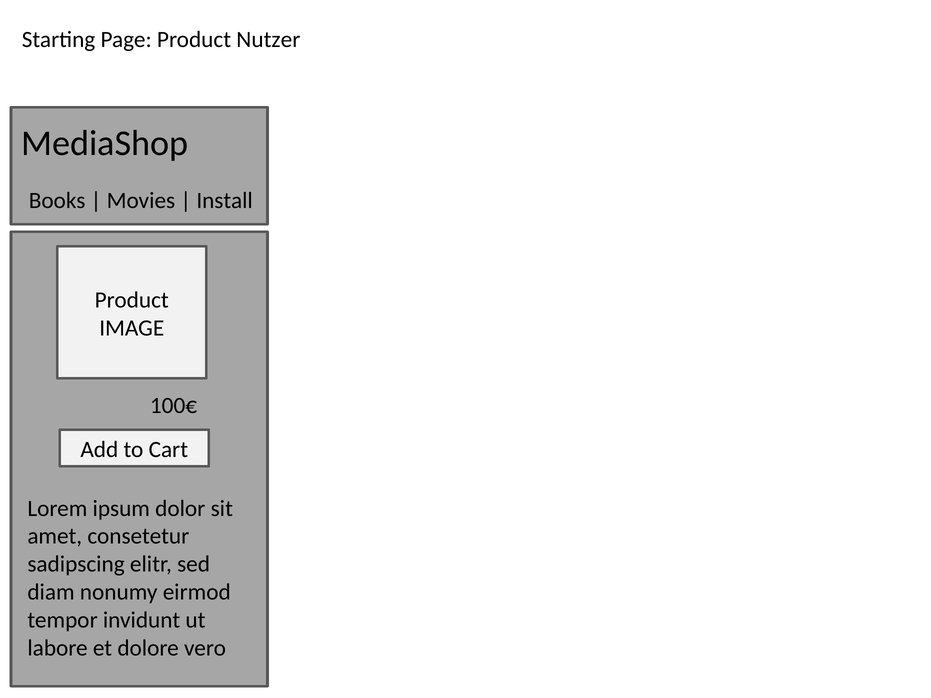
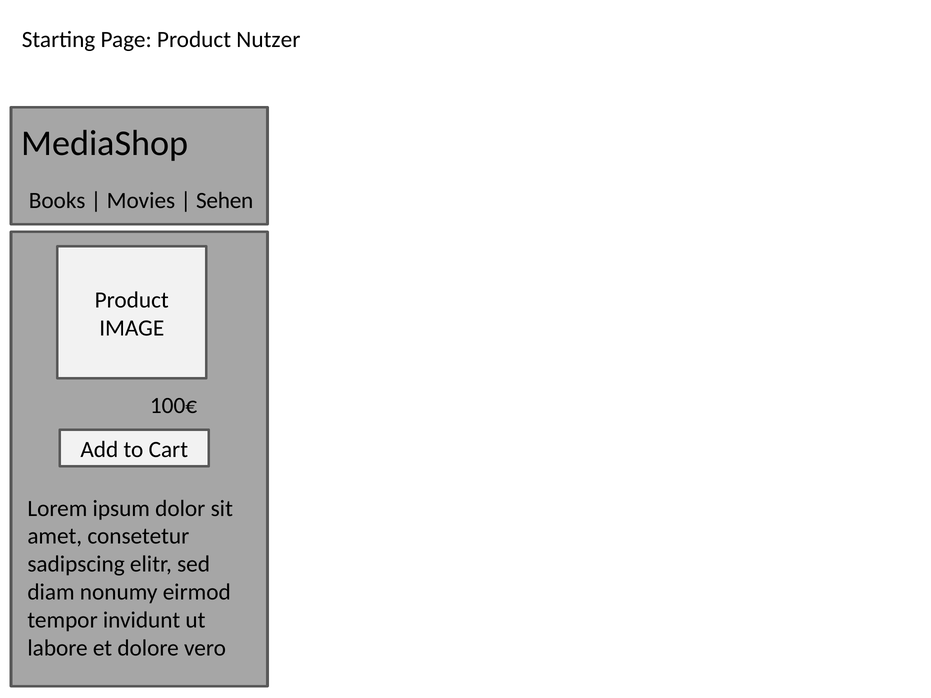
Install: Install -> Sehen
